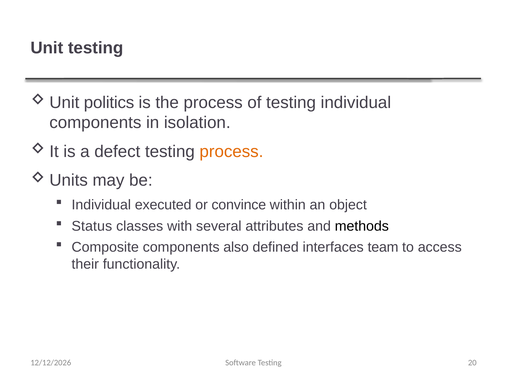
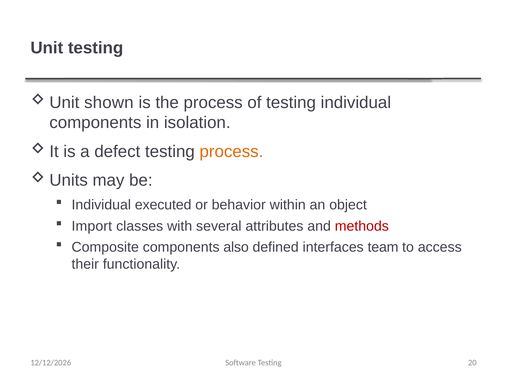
politics: politics -> shown
convince: convince -> behavior
Status: Status -> Import
methods colour: black -> red
